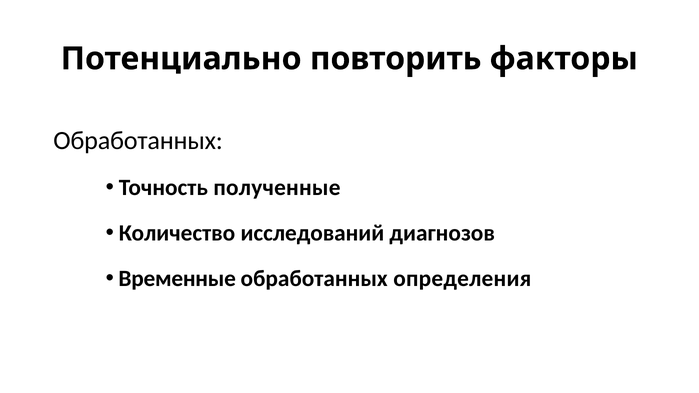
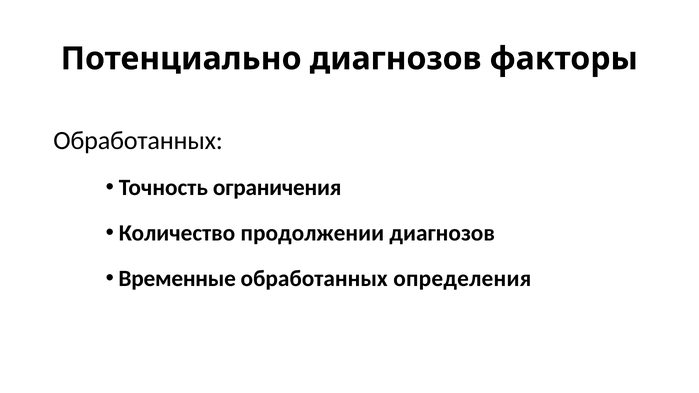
Потенциально повторить: повторить -> диагнозов
полученные: полученные -> ограничения
исследований: исследований -> продолжении
